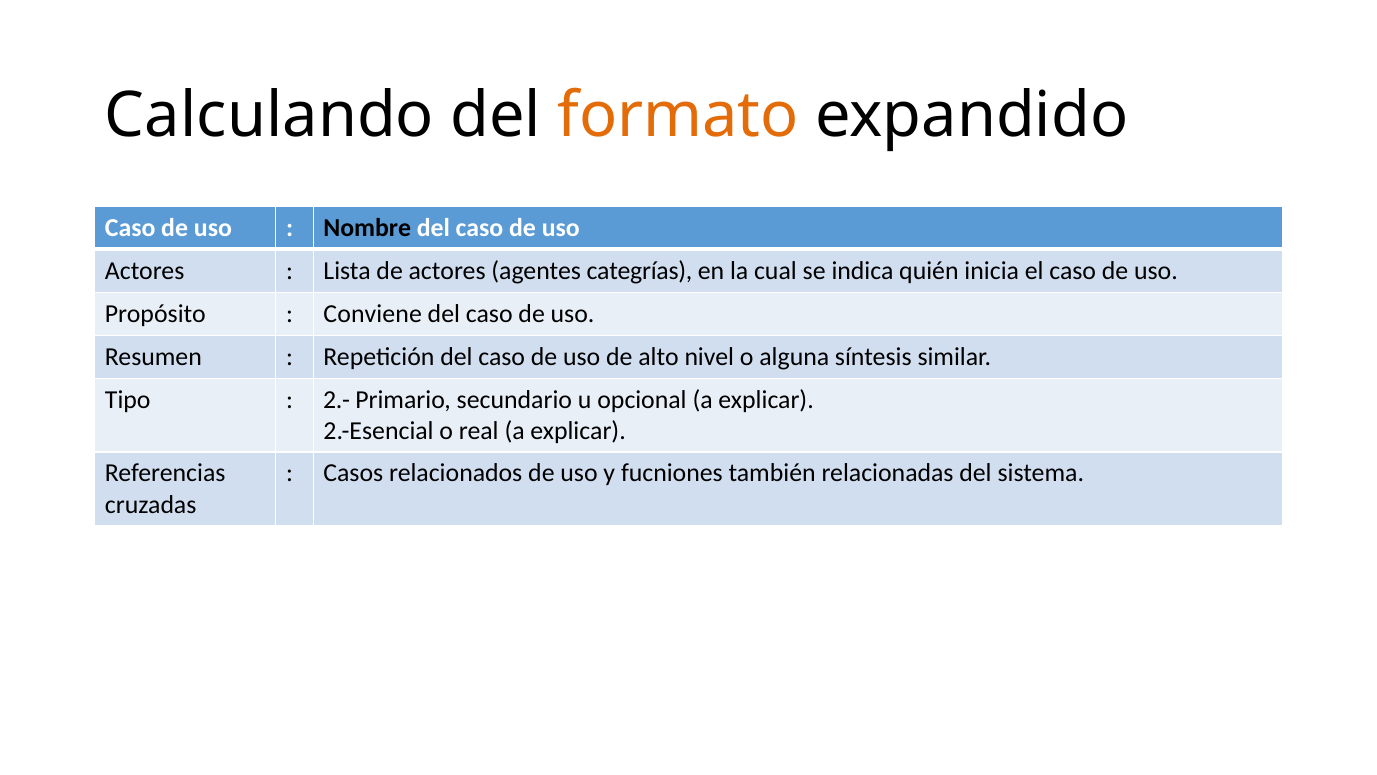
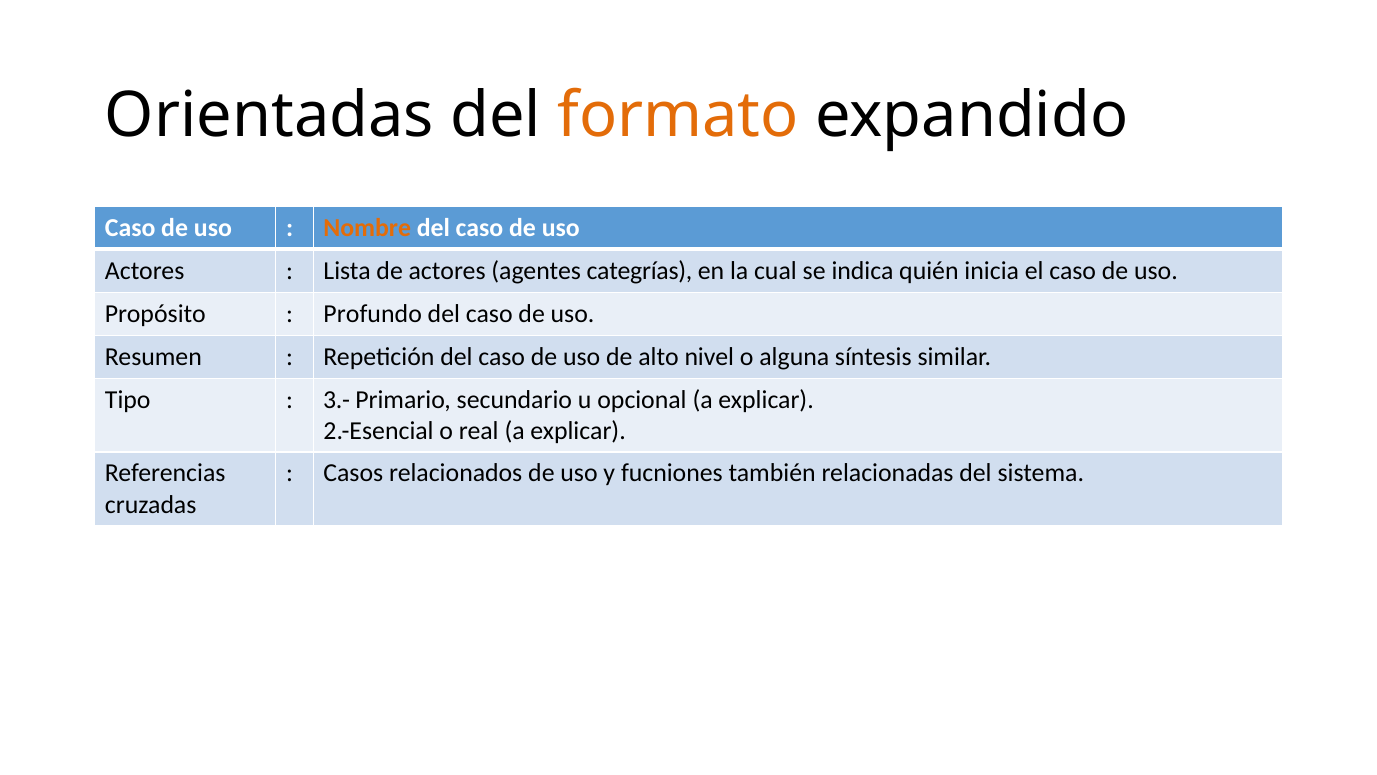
Calculando: Calculando -> Orientadas
Nombre colour: black -> orange
Conviene: Conviene -> Profundo
2.-: 2.- -> 3.-
